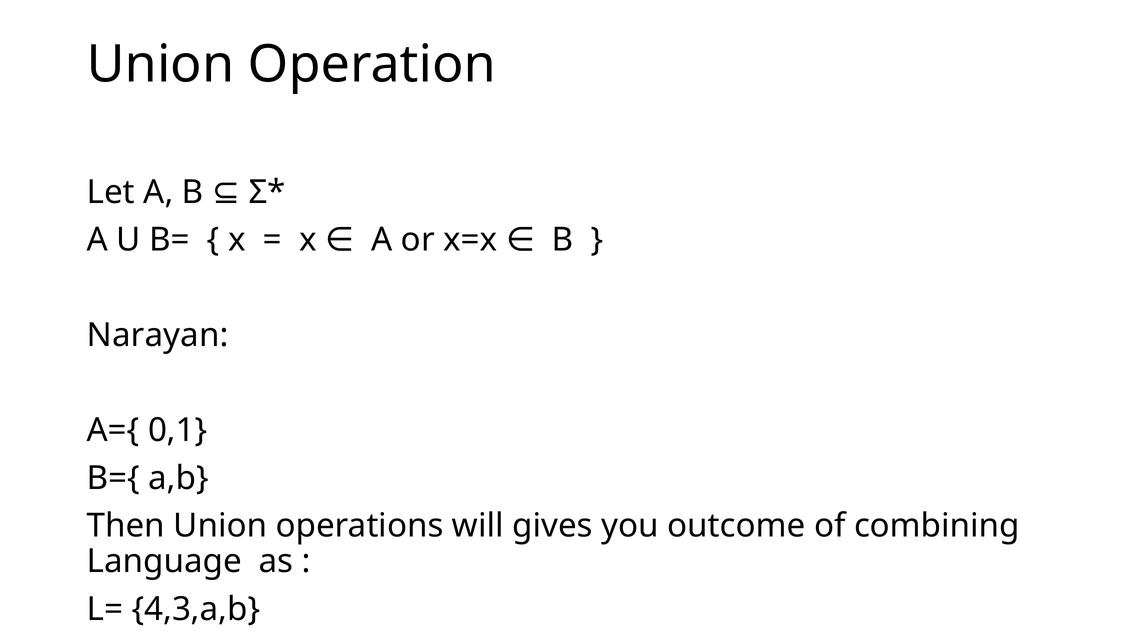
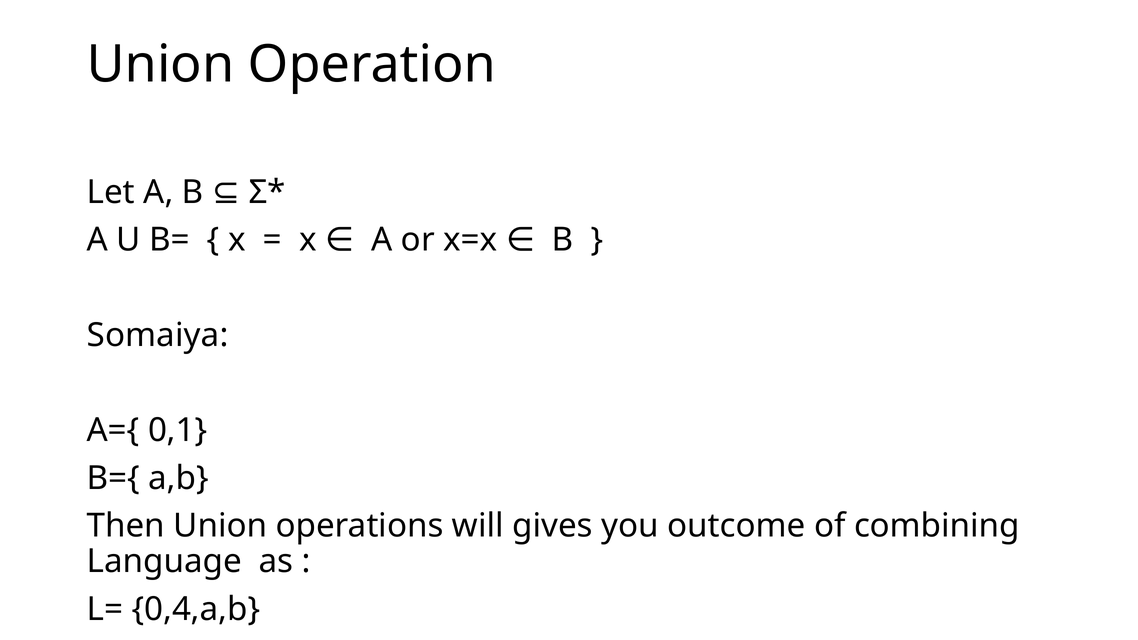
Narayan: Narayan -> Somaiya
4,3,a,b: 4,3,a,b -> 0,4,a,b
